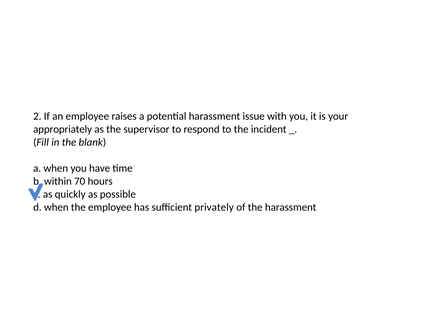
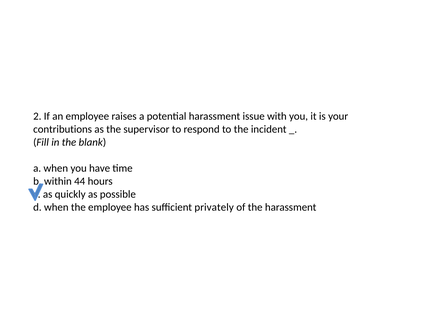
appropriately: appropriately -> contributions
70: 70 -> 44
